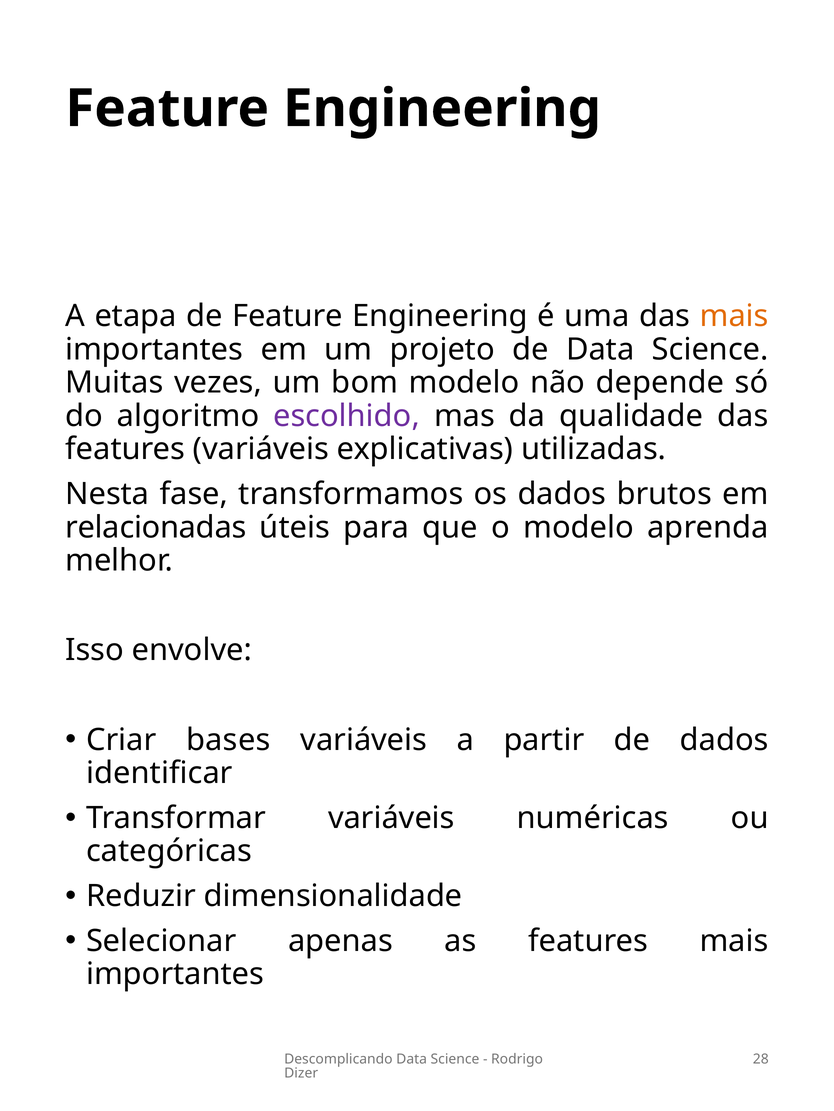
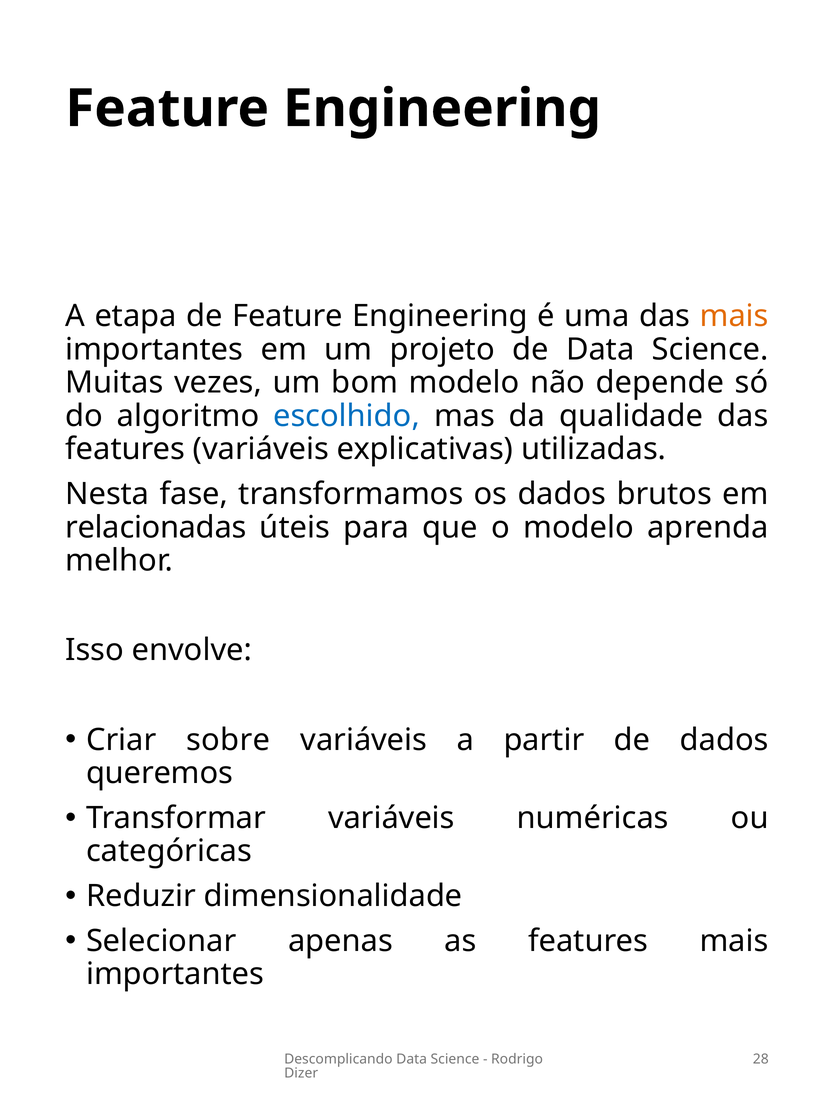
escolhido colour: purple -> blue
bases: bases -> sobre
identificar: identificar -> queremos
